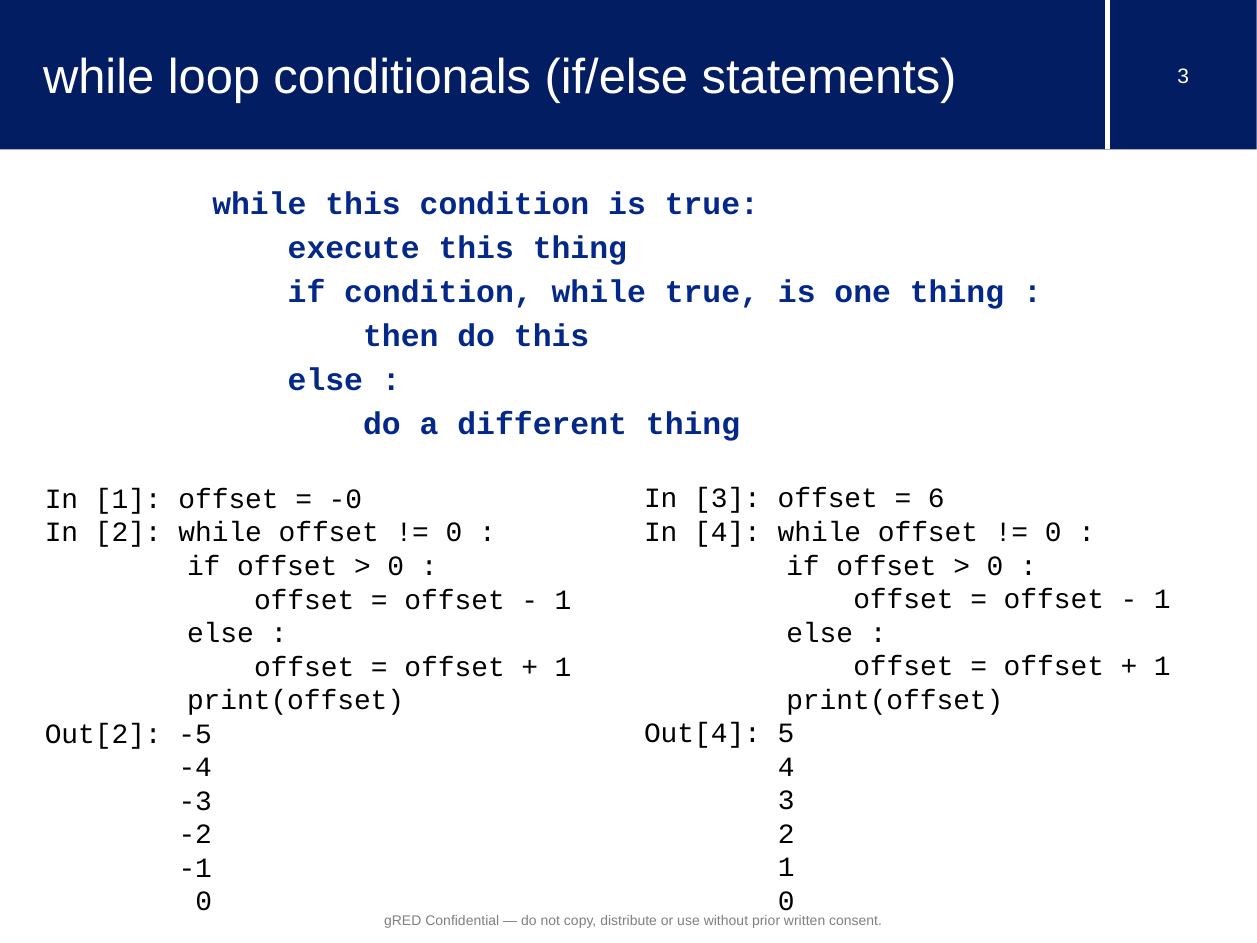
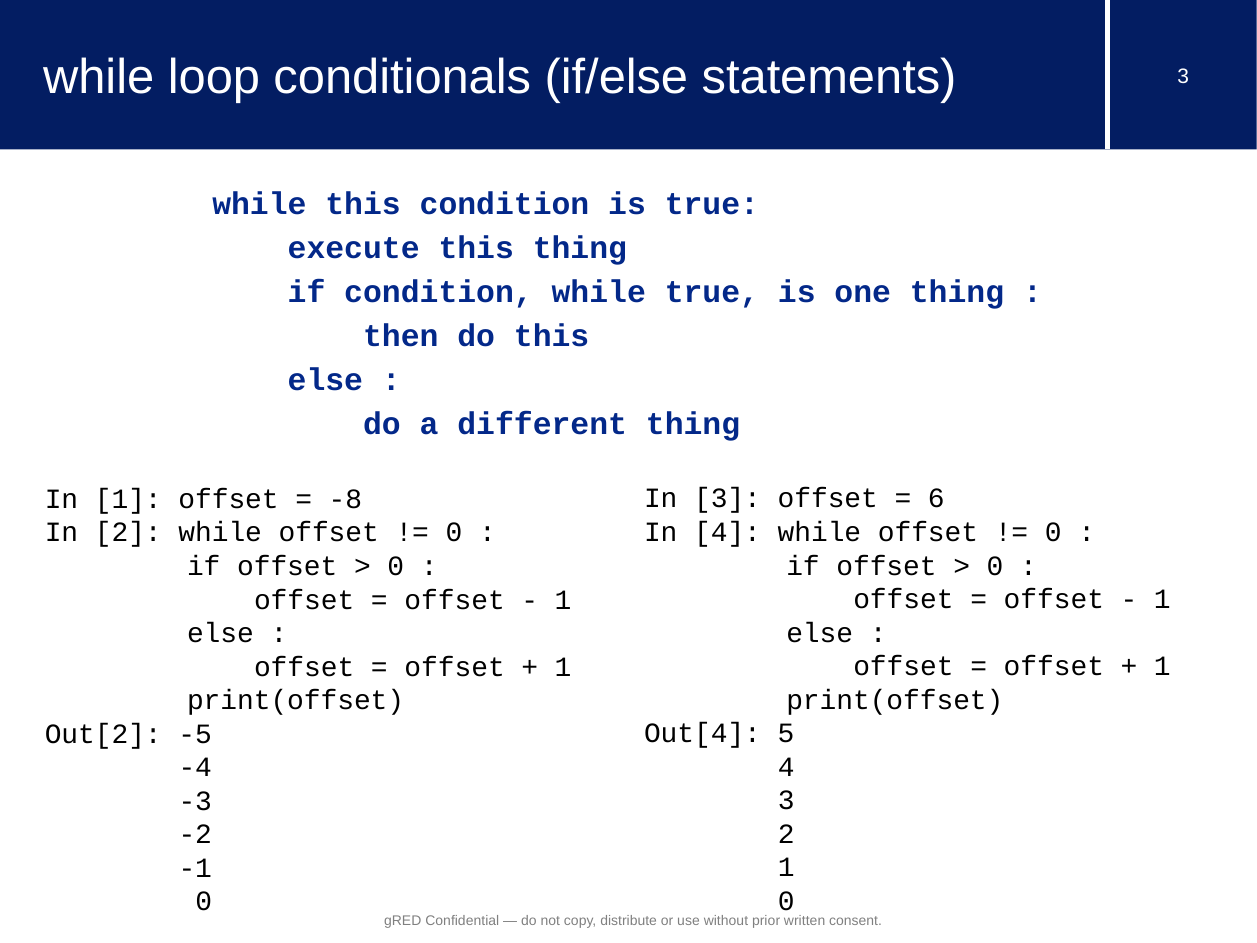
-0: -0 -> -8
